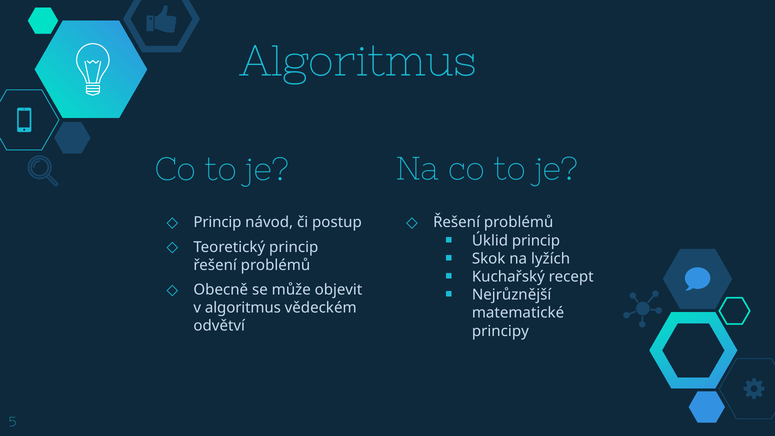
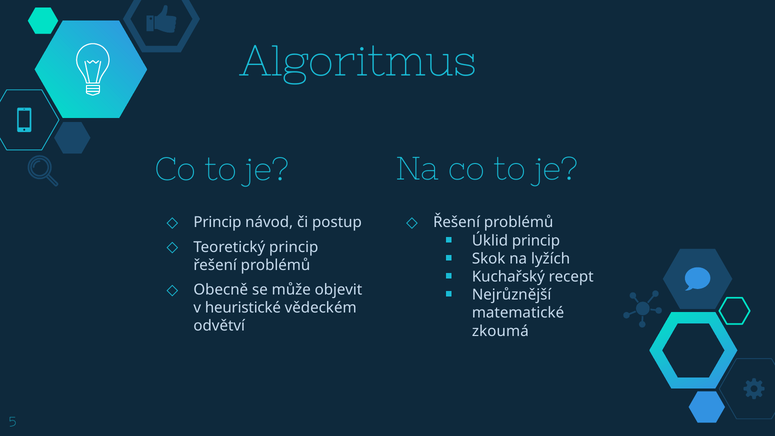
v algoritmus: algoritmus -> heuristické
principy: principy -> zkoumá
